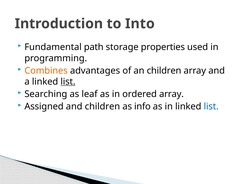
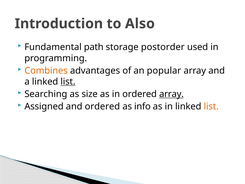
Into: Into -> Also
properties: properties -> postorder
an children: children -> popular
leaf: leaf -> size
array at (171, 94) underline: none -> present
and children: children -> ordered
list at (211, 106) colour: blue -> orange
